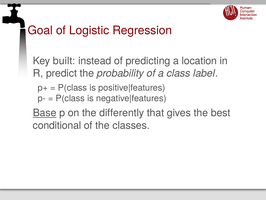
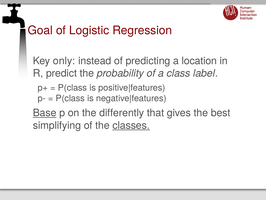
built: built -> only
conditional: conditional -> simplifying
classes underline: none -> present
